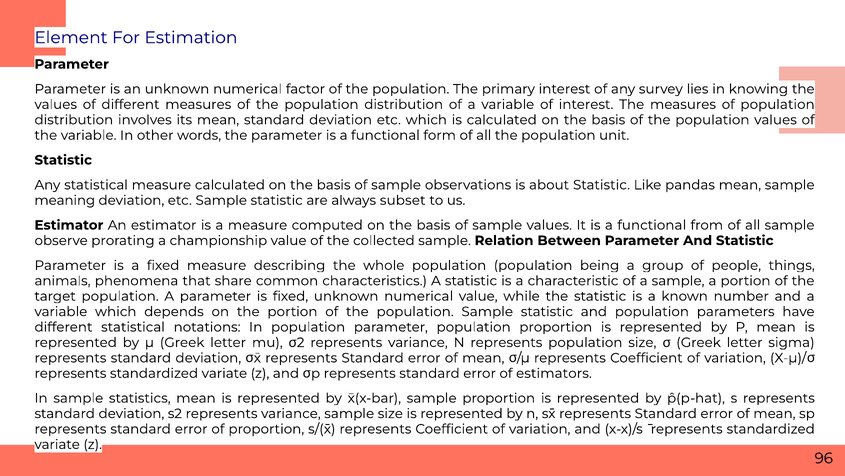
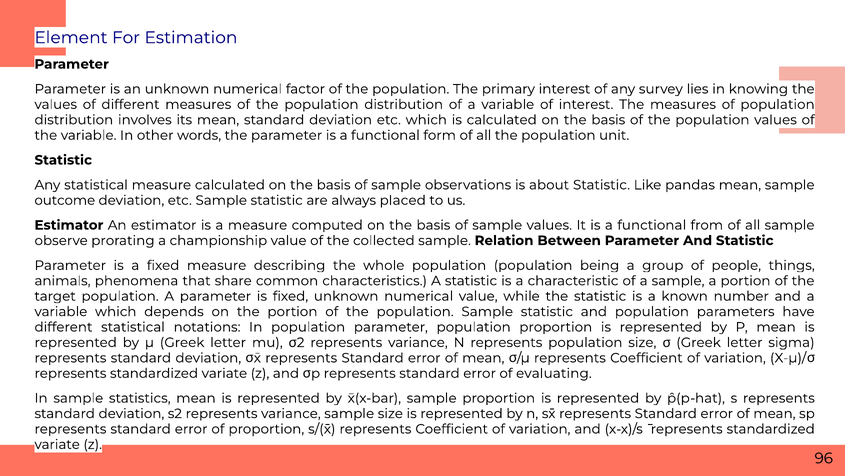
meaning: meaning -> outcome
subset: subset -> placed
estimators: estimators -> evaluating
